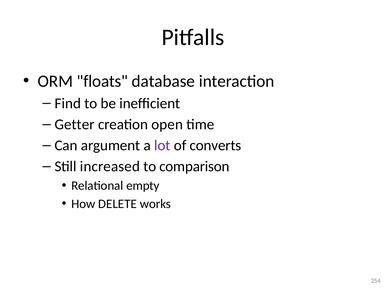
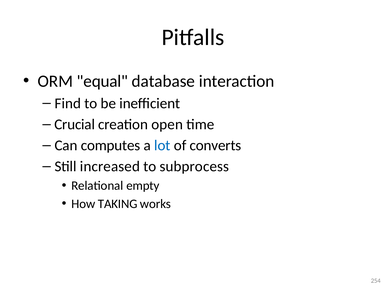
floats: floats -> equal
Getter: Getter -> Crucial
argument: argument -> computes
lot colour: purple -> blue
comparison: comparison -> subprocess
DELETE: DELETE -> TAKING
